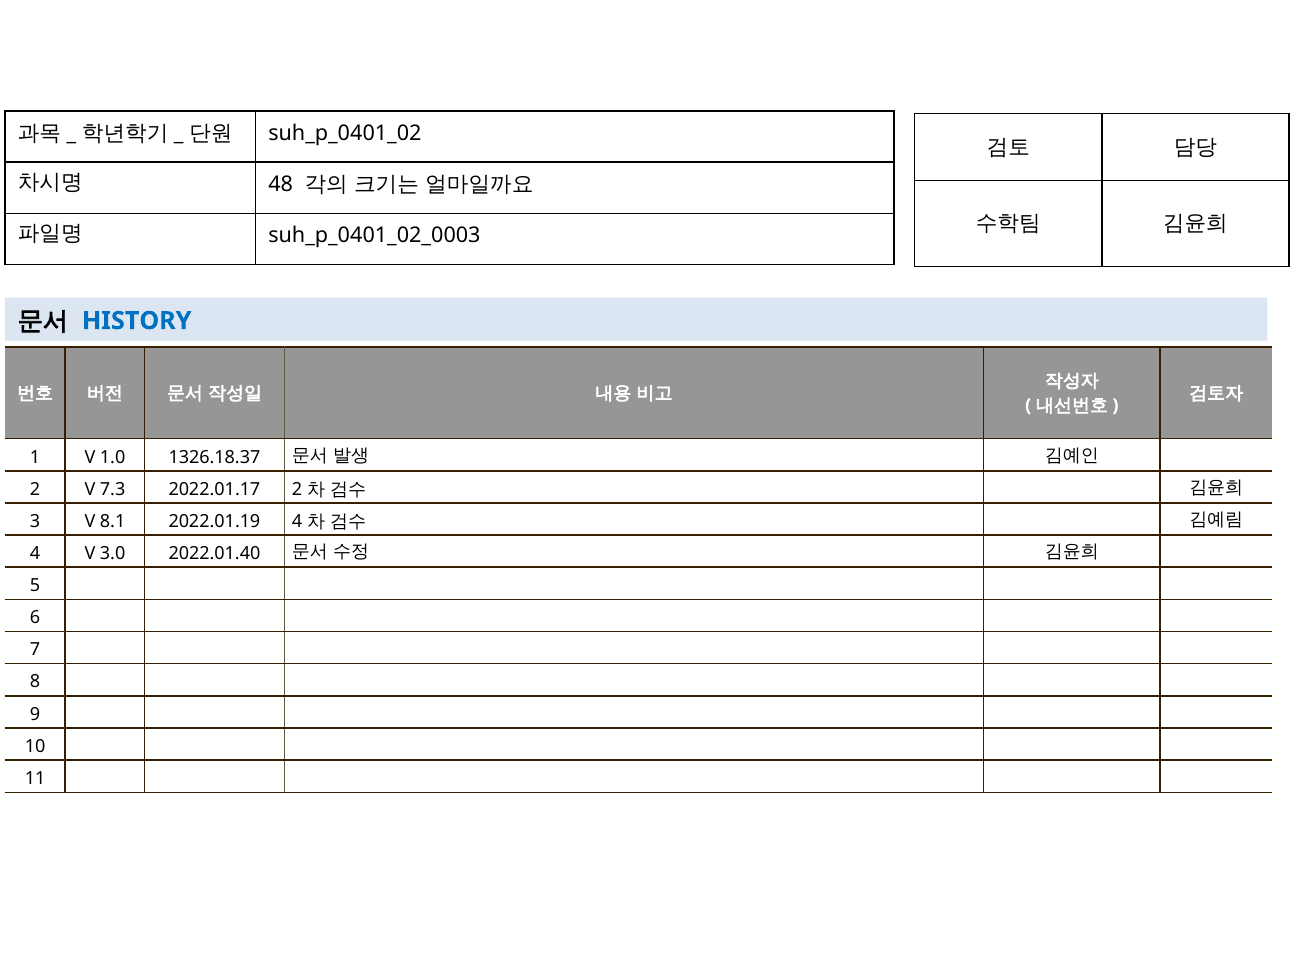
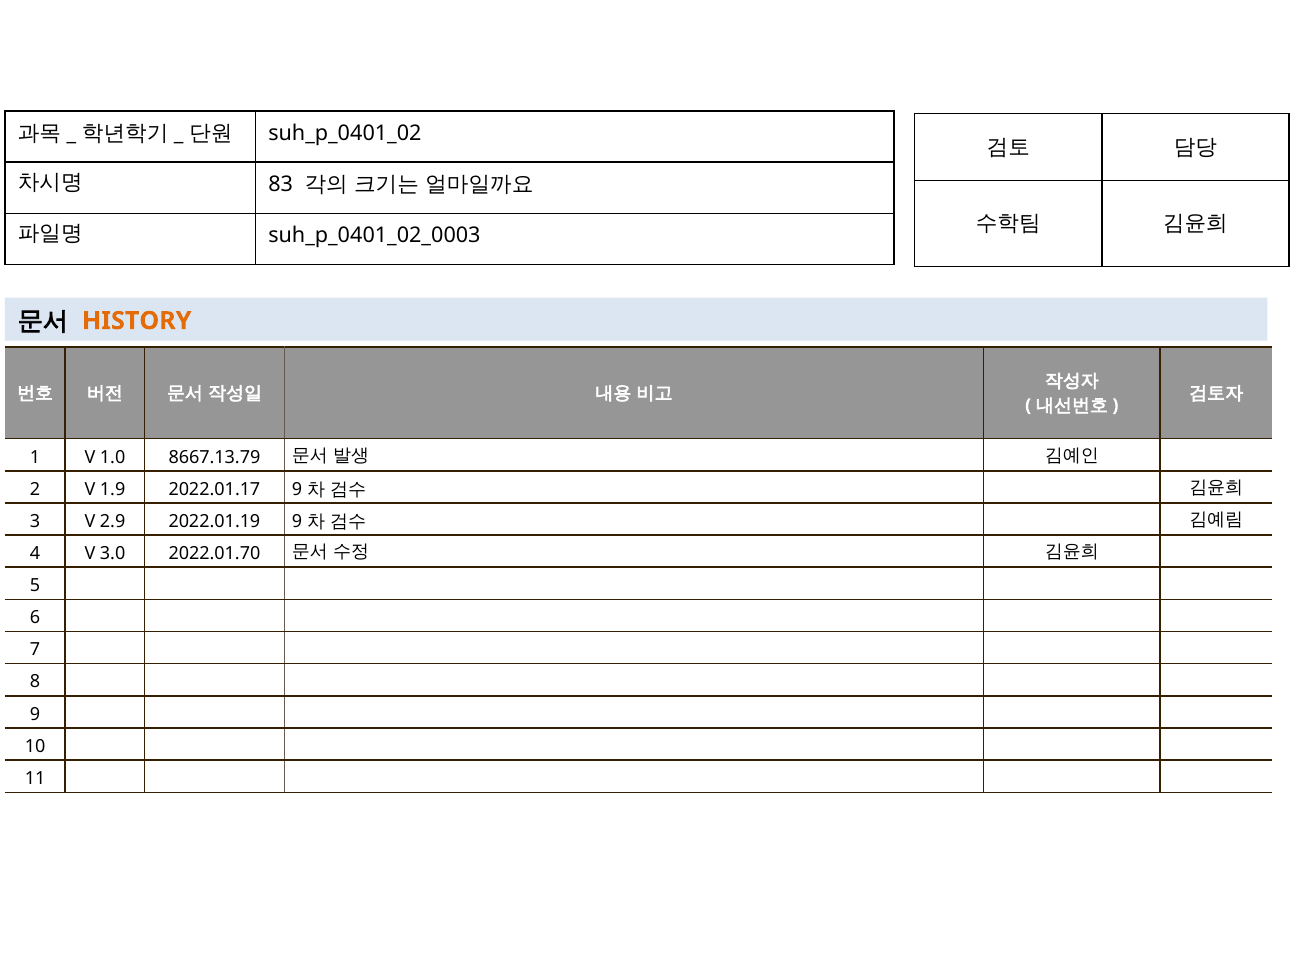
48: 48 -> 83
HISTORY colour: blue -> orange
1326.18.37: 1326.18.37 -> 8667.13.79
7.3: 7.3 -> 1.9
2022.01.17 2: 2 -> 9
8.1: 8.1 -> 2.9
2022.01.19 4: 4 -> 9
2022.01.40: 2022.01.40 -> 2022.01.70
